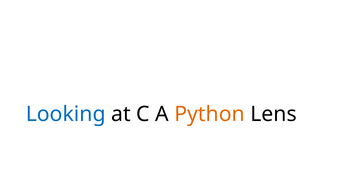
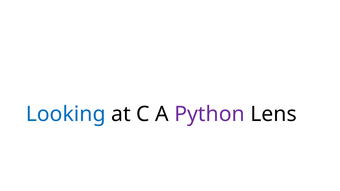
Python colour: orange -> purple
